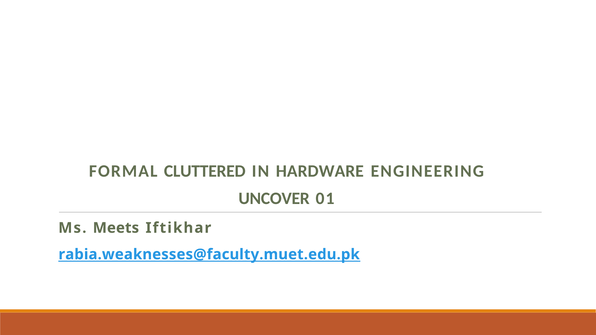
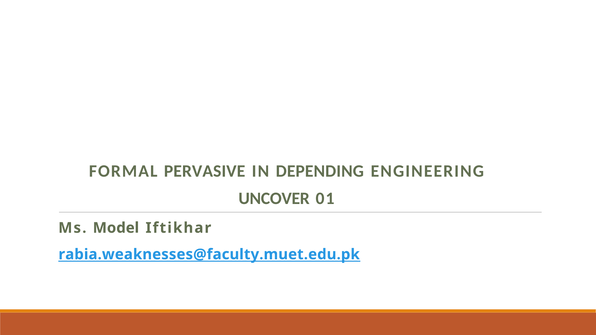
CLUTTERED: CLUTTERED -> PERVASIVE
HARDWARE: HARDWARE -> DEPENDING
Meets: Meets -> Model
